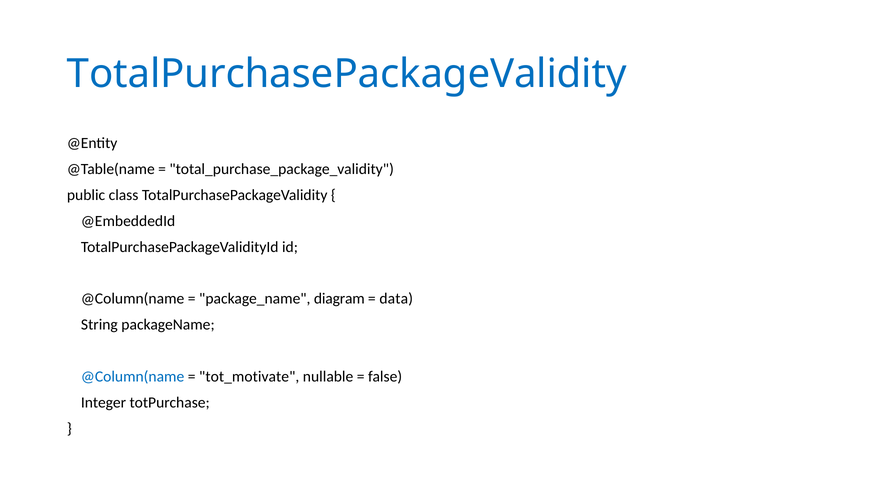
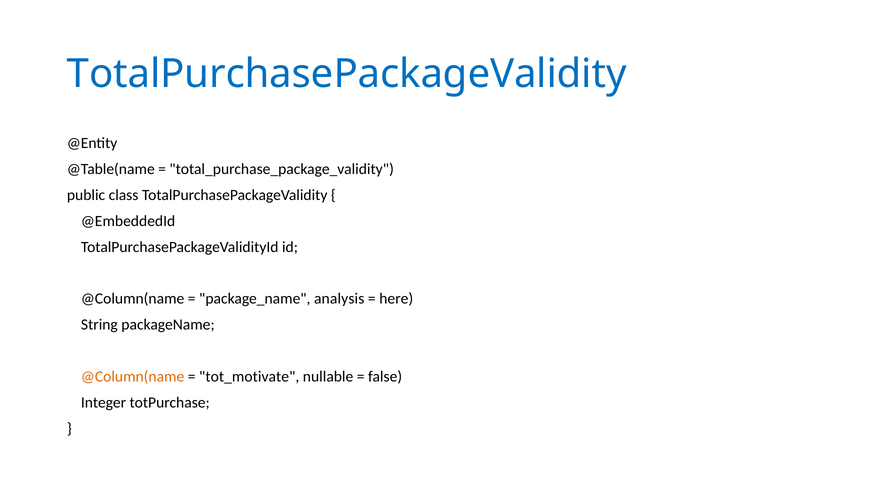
diagram: diagram -> analysis
data: data -> here
@Column(name at (133, 377) colour: blue -> orange
